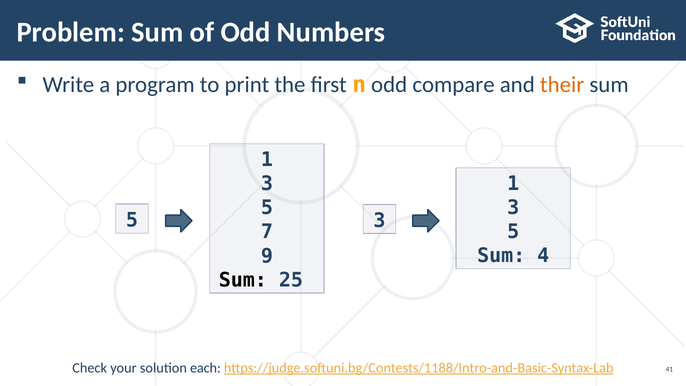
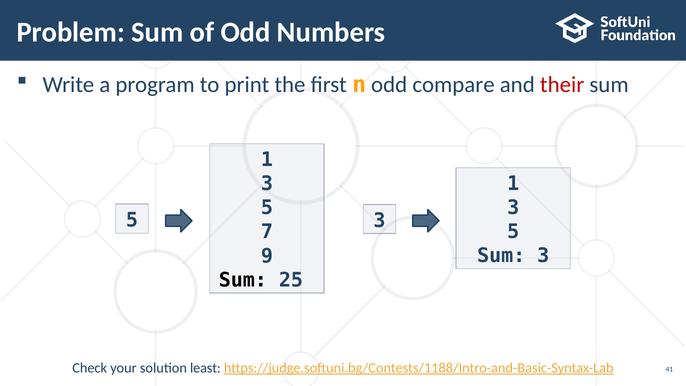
their colour: orange -> red
Sum 4: 4 -> 3
each: each -> least
